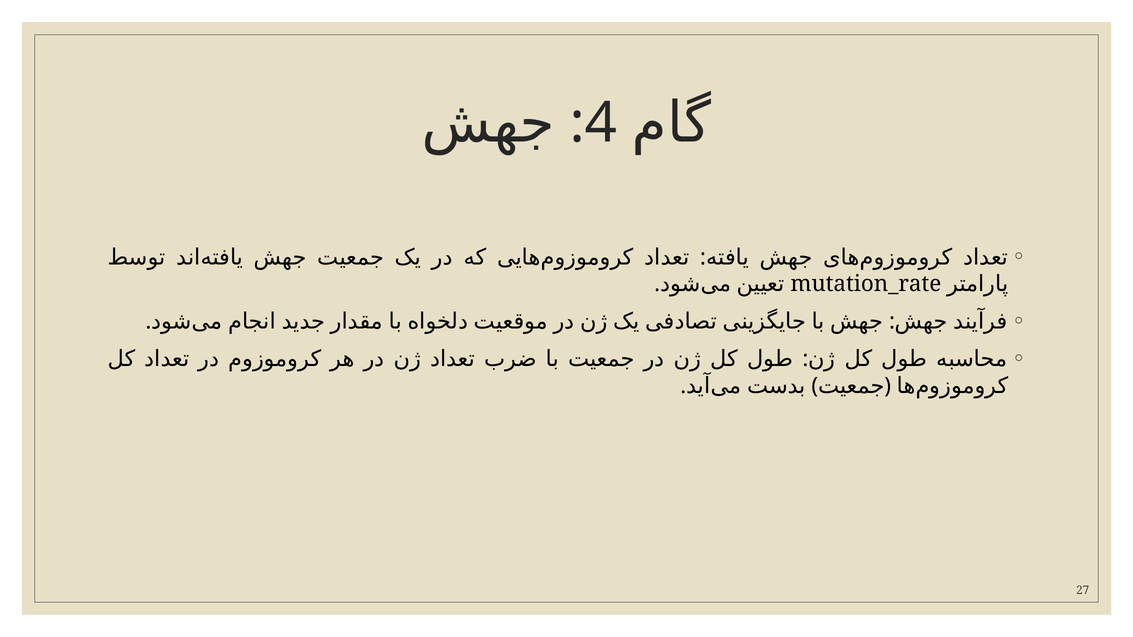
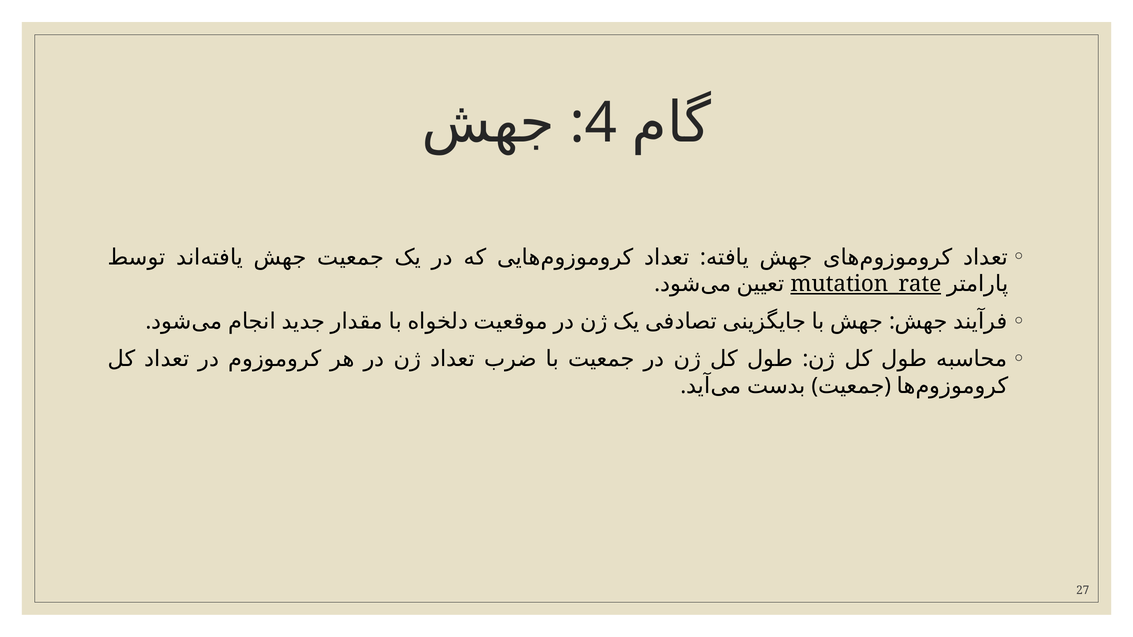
mutation_rate underline: none -> present
